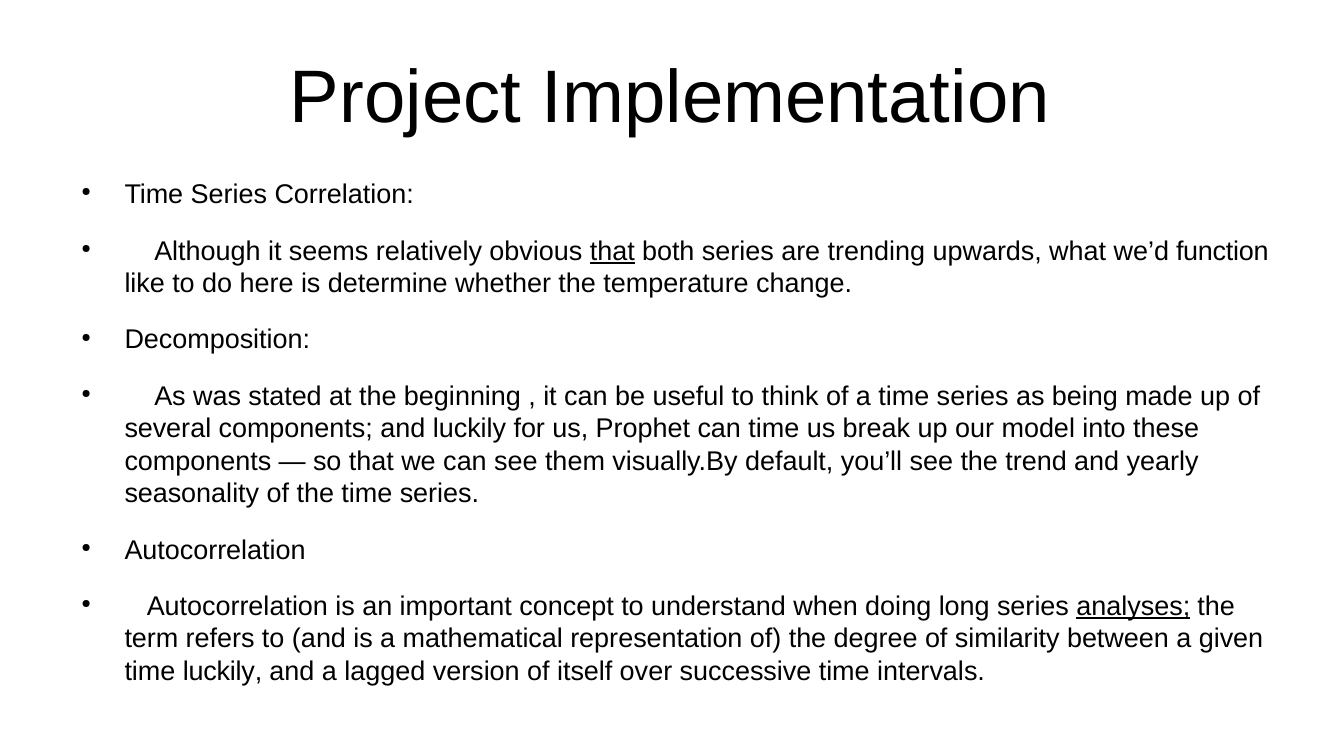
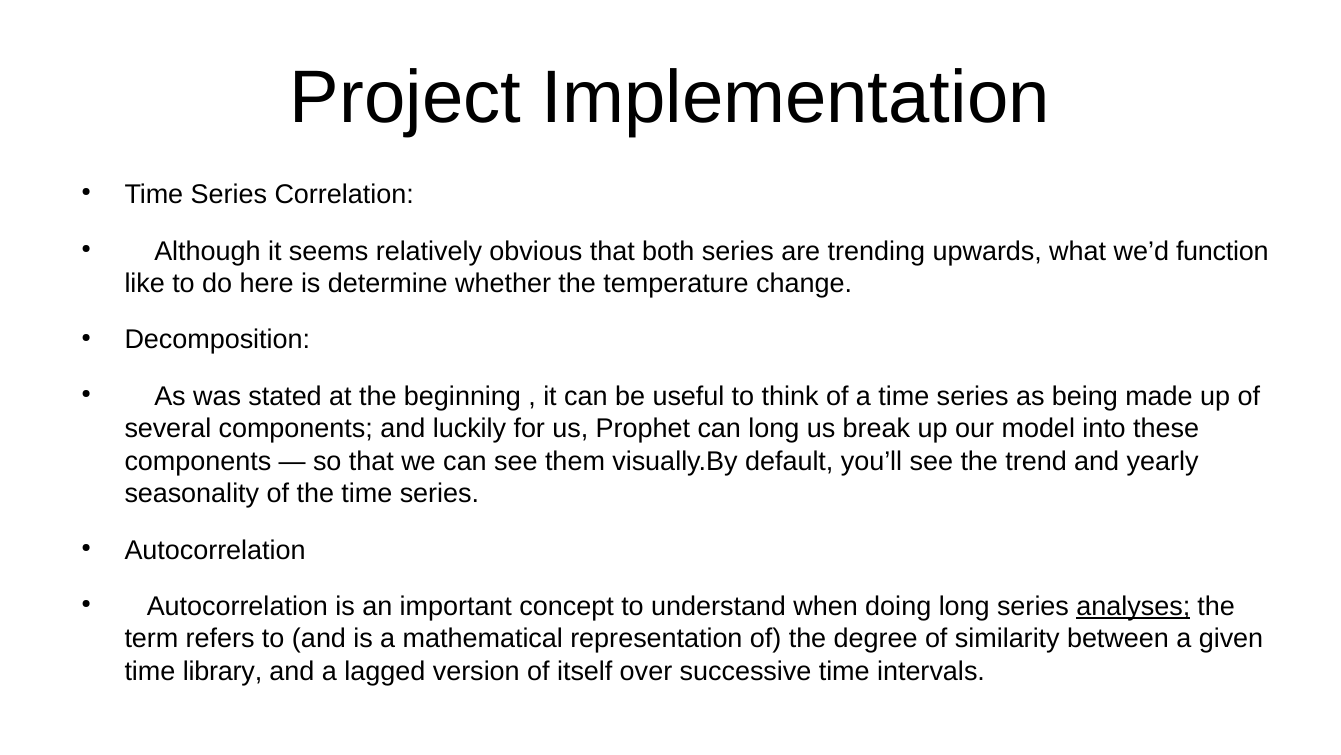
that at (612, 251) underline: present -> none
can time: time -> long
time luckily: luckily -> library
